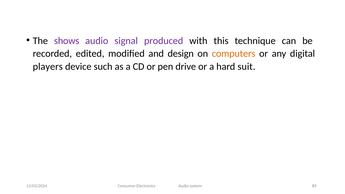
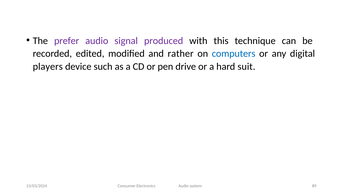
shows: shows -> prefer
design: design -> rather
computers colour: orange -> blue
